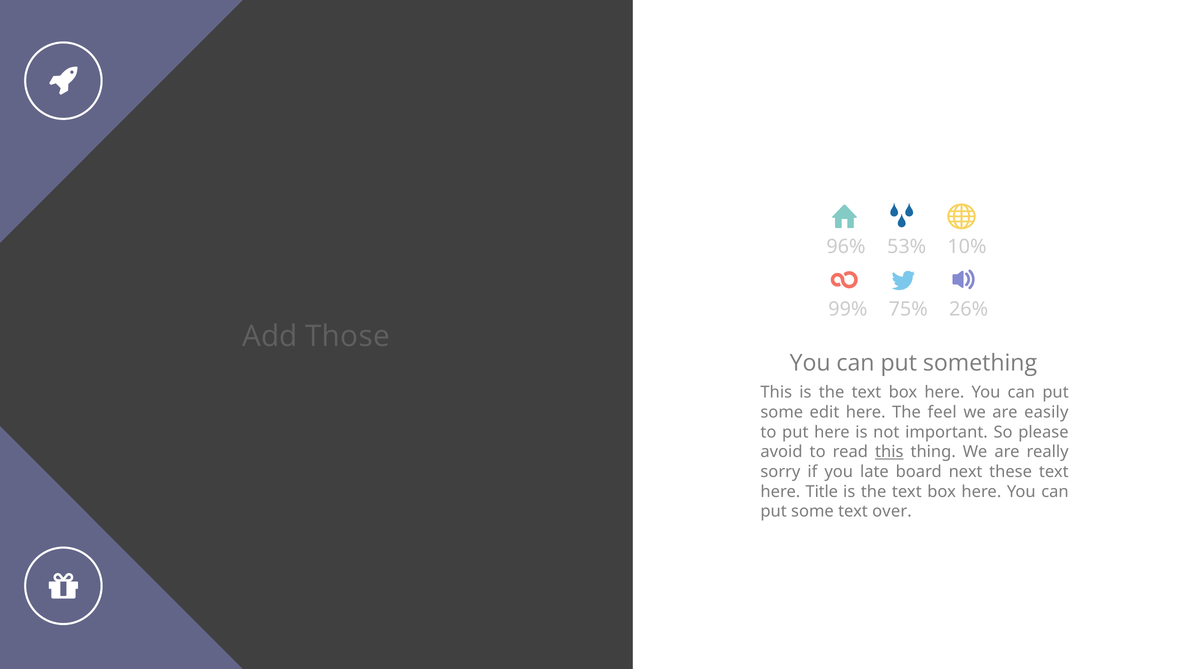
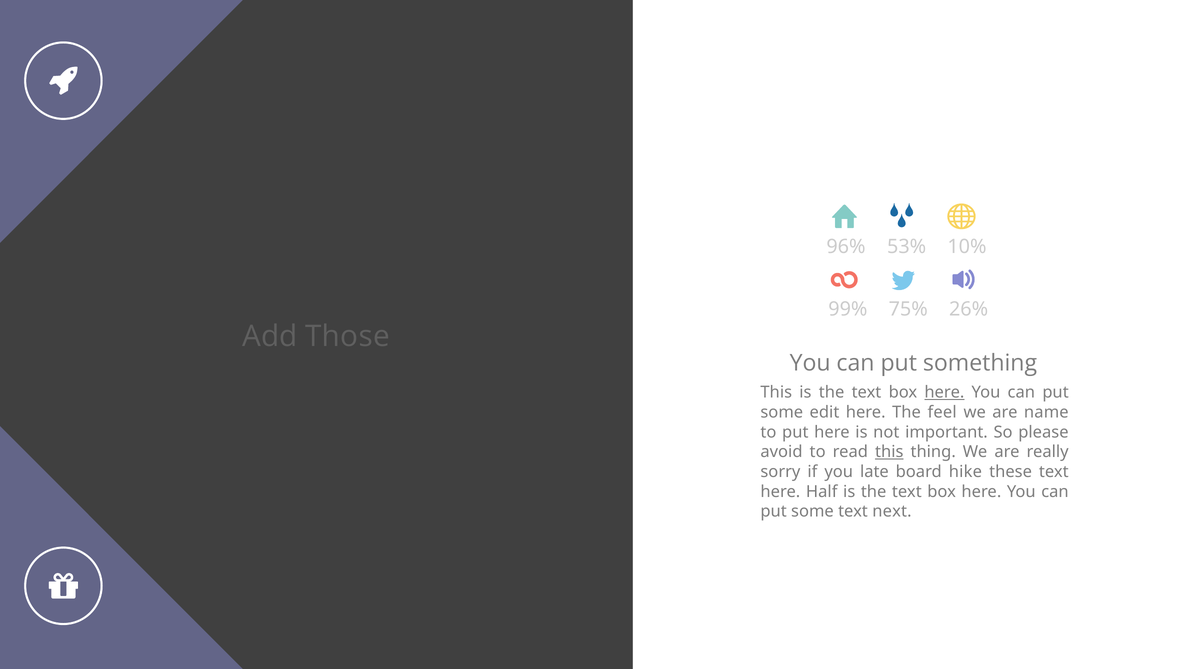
here at (944, 392) underline: none -> present
easily: easily -> name
next: next -> hike
Title: Title -> Half
over: over -> next
